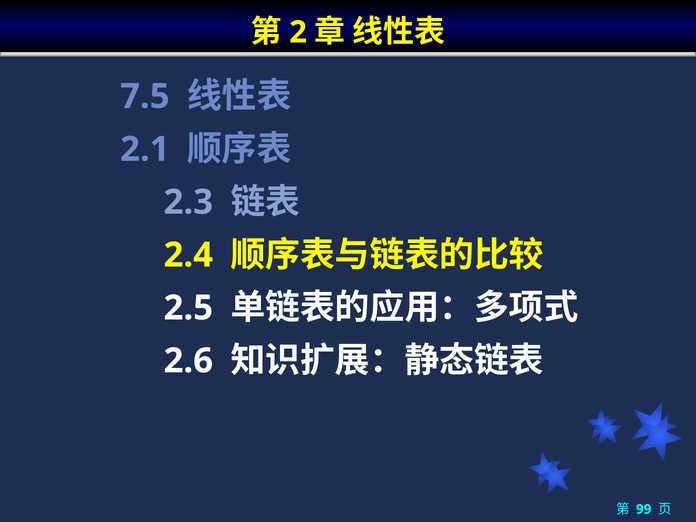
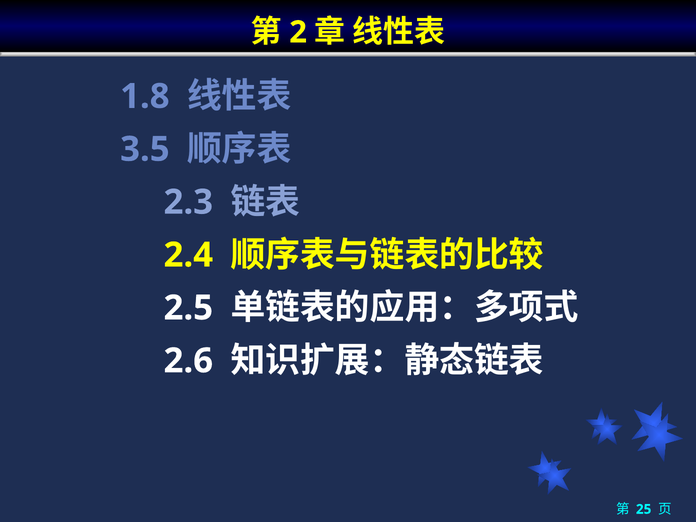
7.5: 7.5 -> 1.8
2.1: 2.1 -> 3.5
99: 99 -> 25
